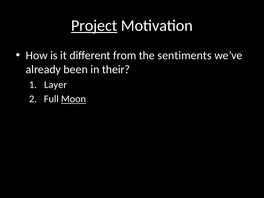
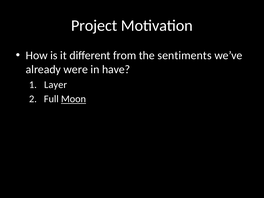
Project underline: present -> none
been: been -> were
their: their -> have
